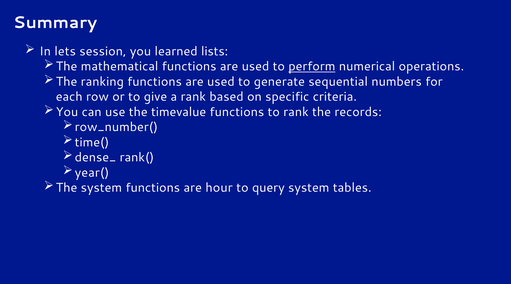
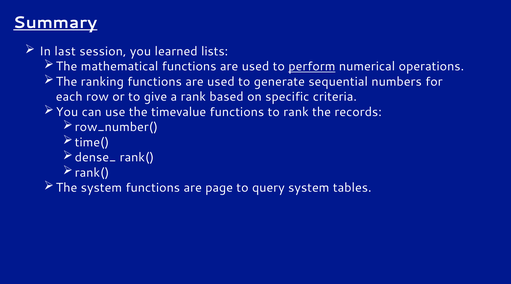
Summary underline: none -> present
lets: lets -> last
year( at (92, 172): year( -> rank(
hour: hour -> page
